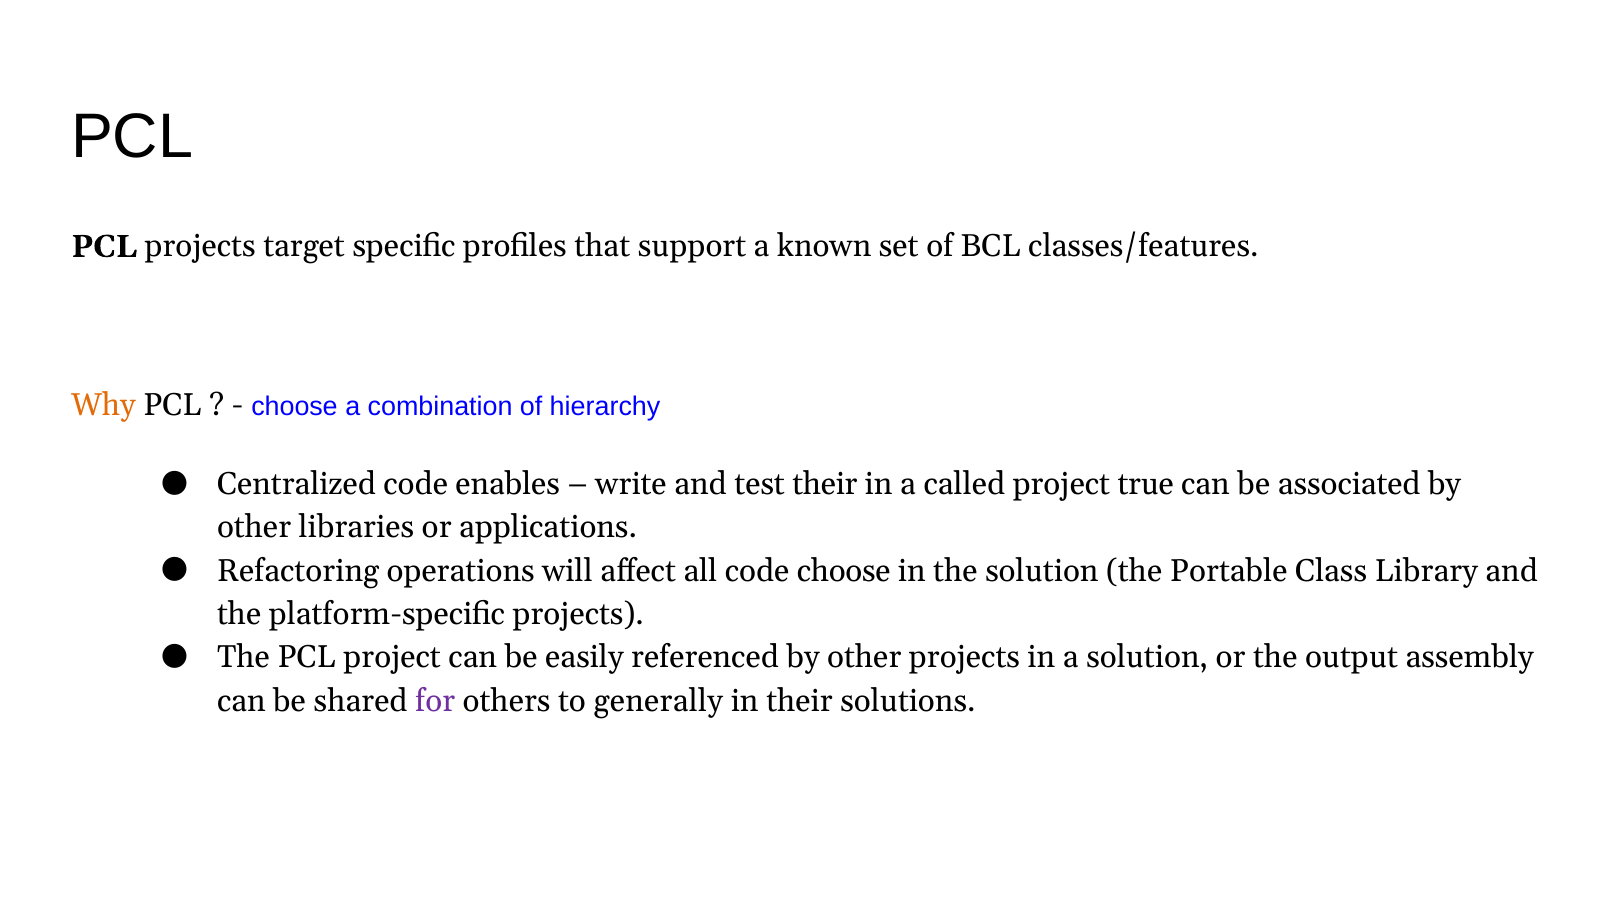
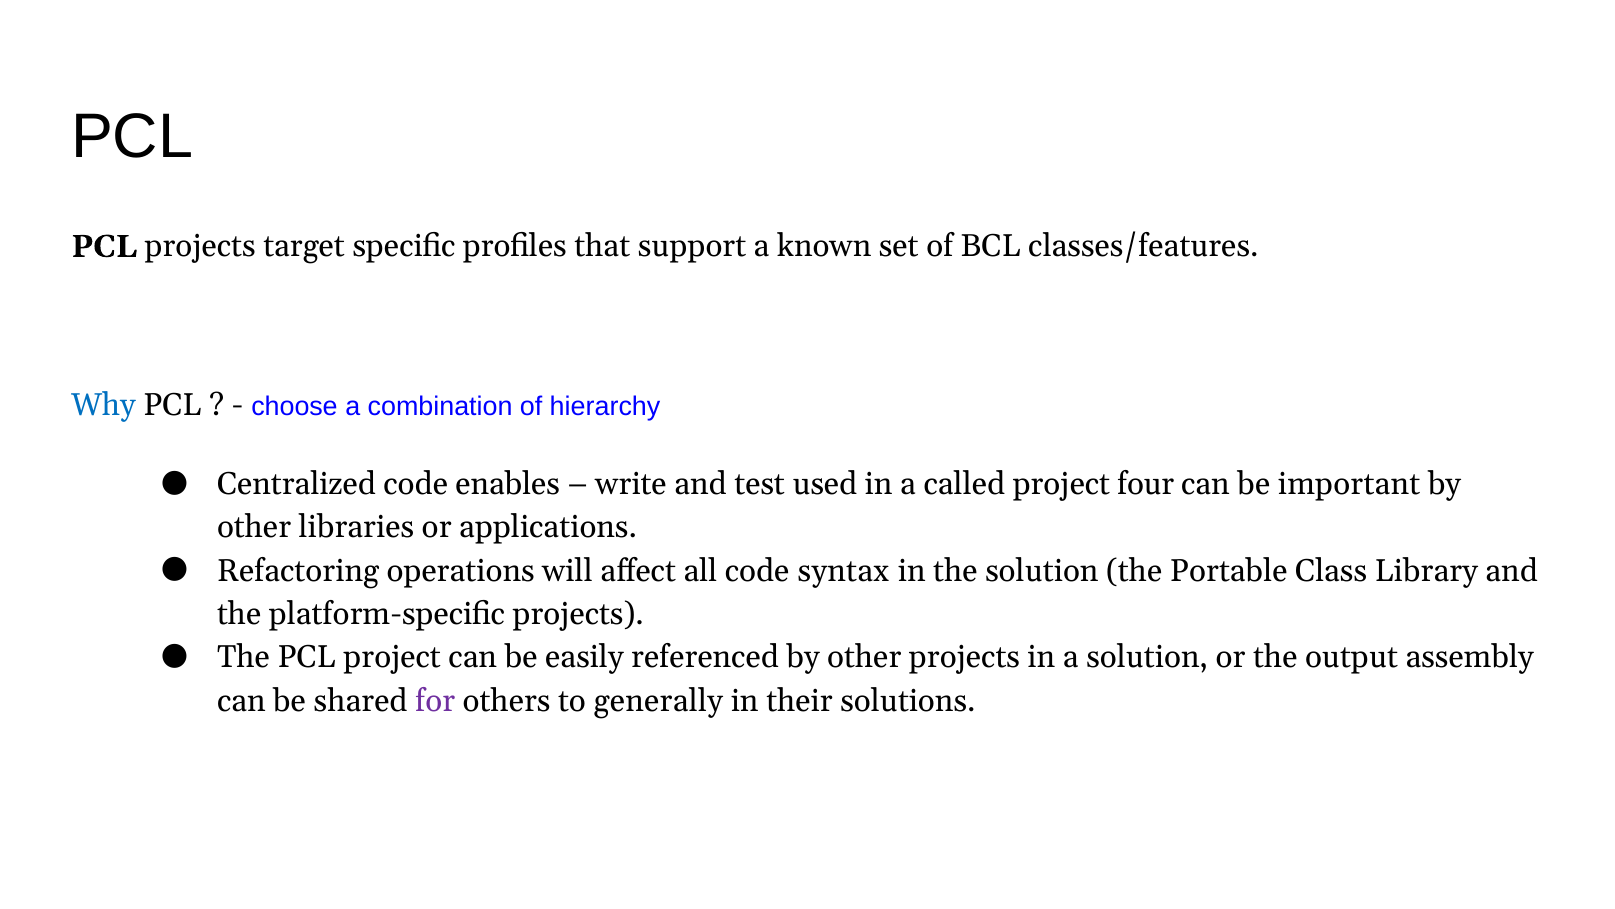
Why colour: orange -> blue
test their: their -> used
true: true -> four
associated: associated -> important
code choose: choose -> syntax
